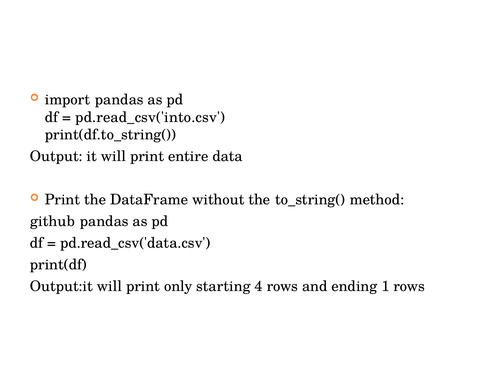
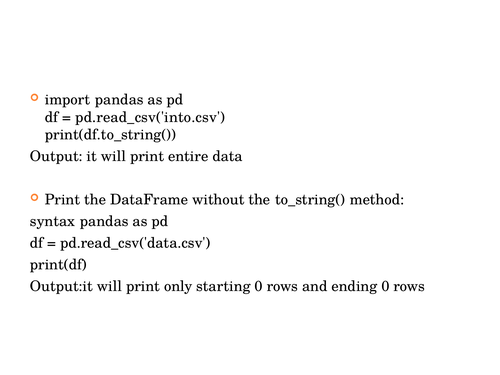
github: github -> syntax
starting 4: 4 -> 0
ending 1: 1 -> 0
